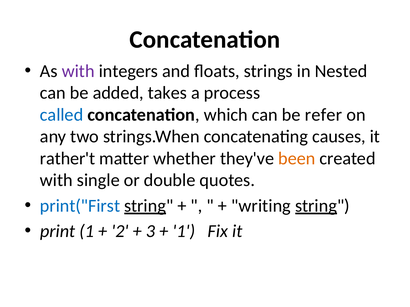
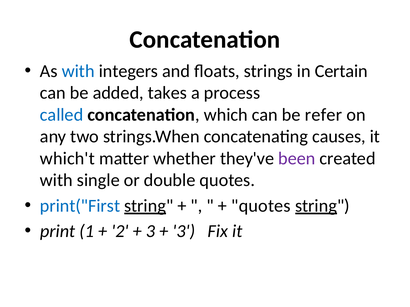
with at (78, 71) colour: purple -> blue
Nested: Nested -> Certain
rather't: rather't -> which't
been colour: orange -> purple
writing at (261, 206): writing -> quotes
1 at (184, 232): 1 -> 3
